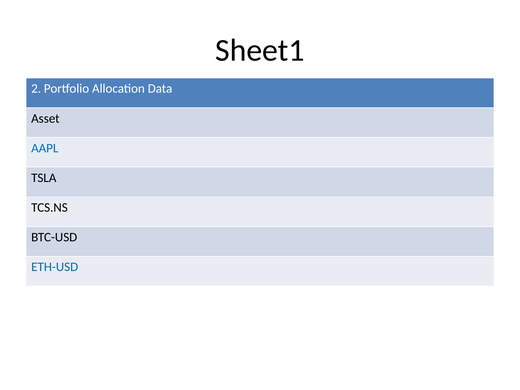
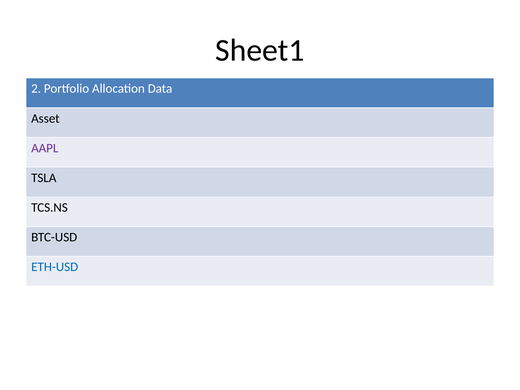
AAPL colour: blue -> purple
